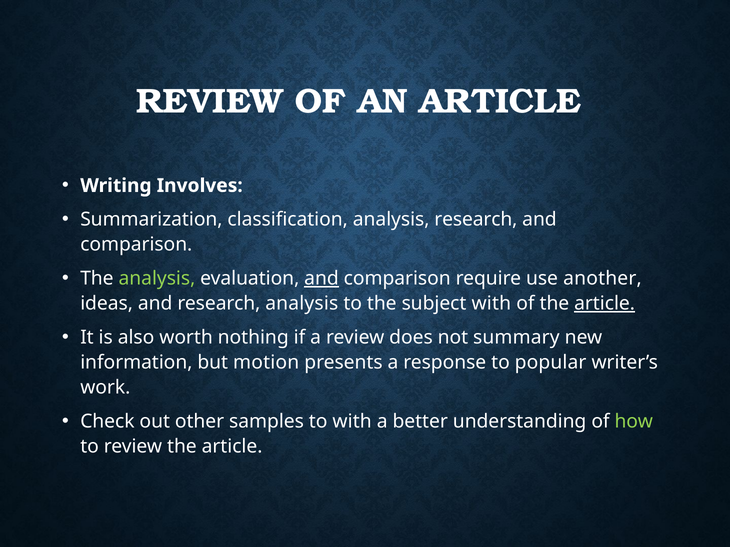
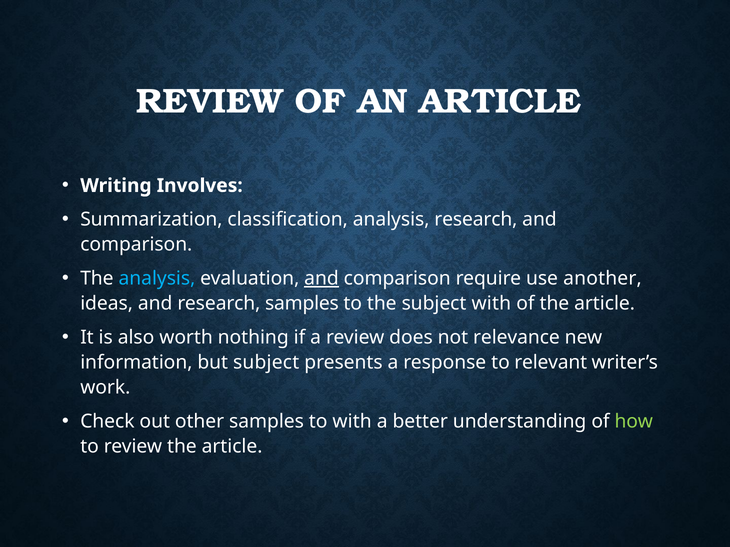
analysis at (157, 279) colour: light green -> light blue
research analysis: analysis -> samples
article at (605, 304) underline: present -> none
summary: summary -> relevance
but motion: motion -> subject
popular: popular -> relevant
